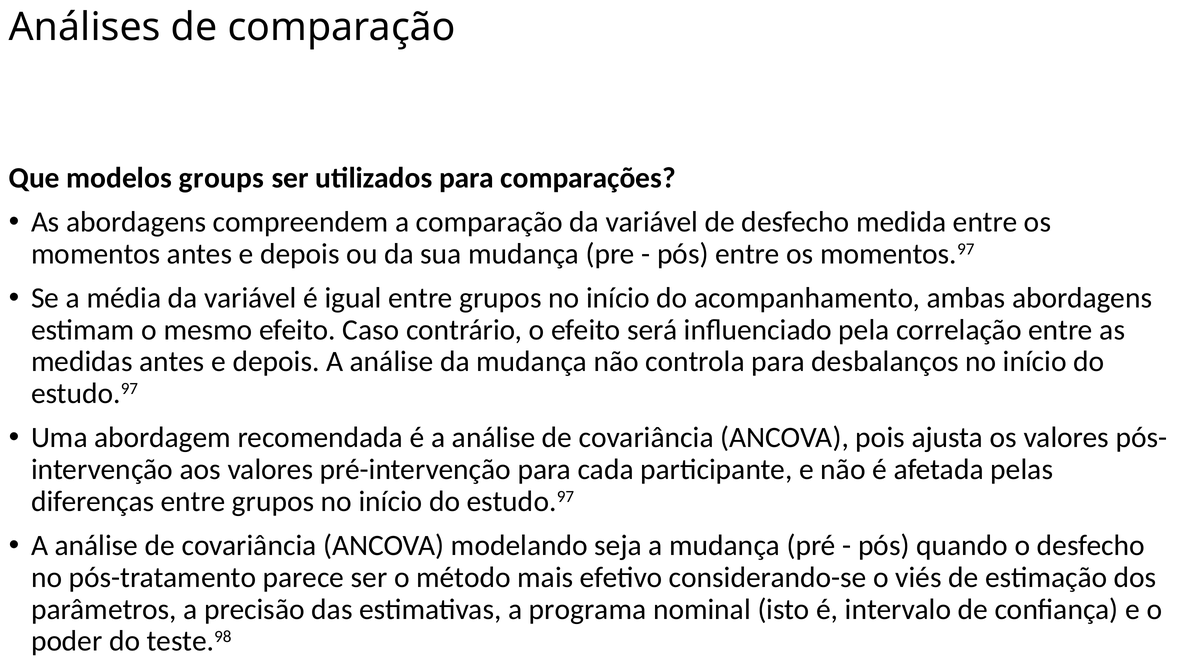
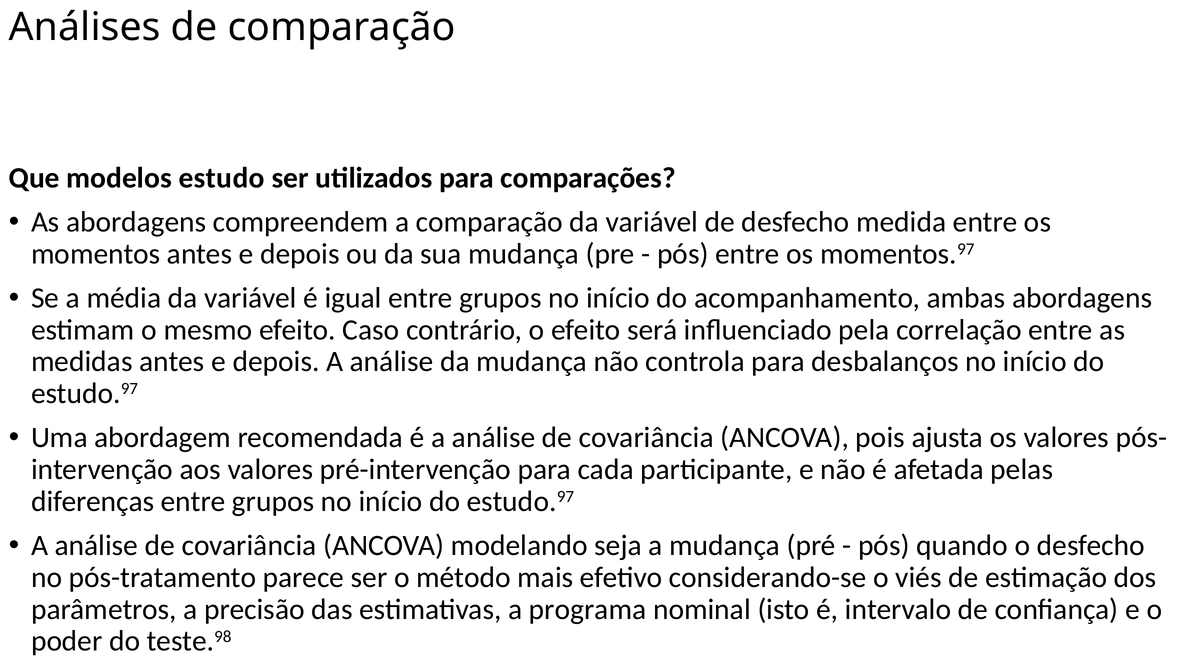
groups: groups -> estudo
